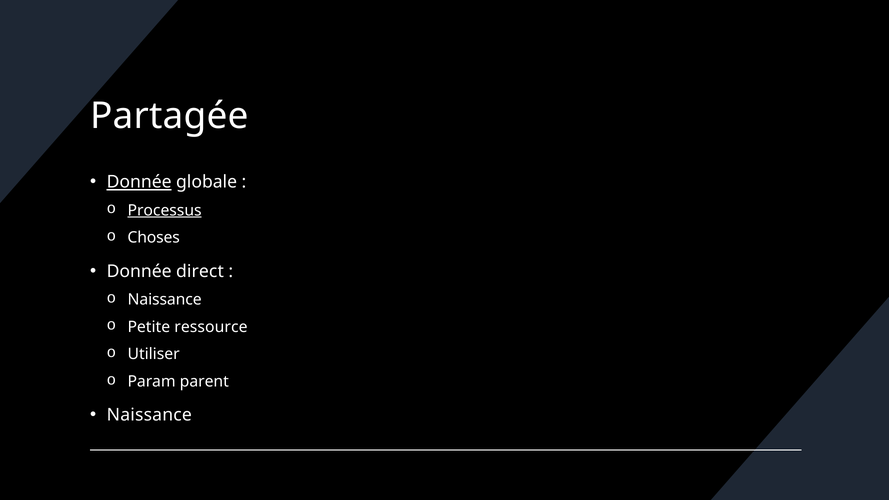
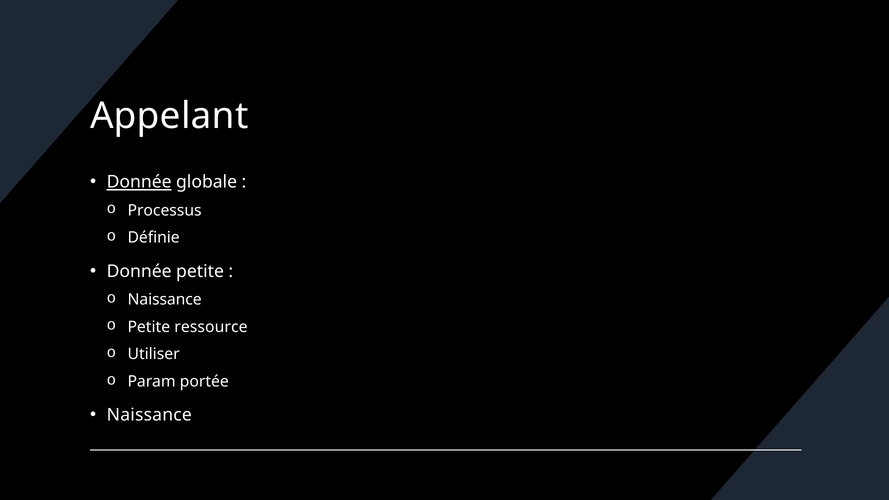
Partagée: Partagée -> Appelant
Processus underline: present -> none
Choses: Choses -> Définie
Donnée direct: direct -> petite
parent: parent -> portée
